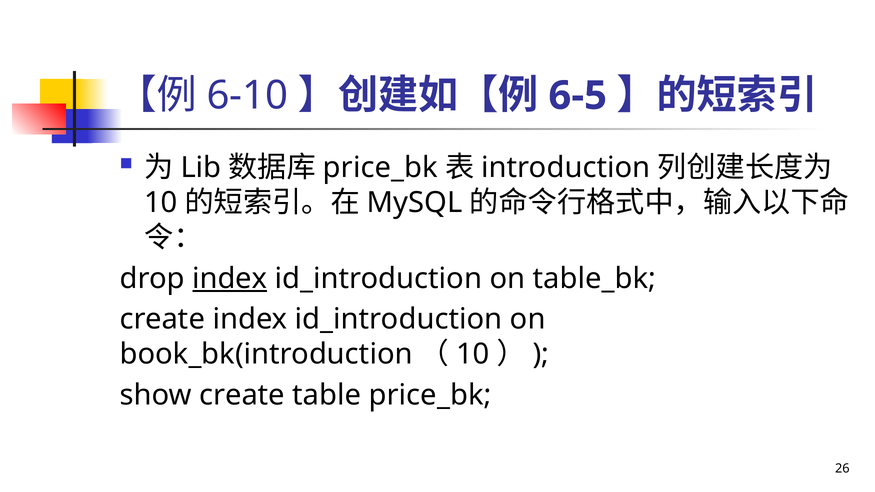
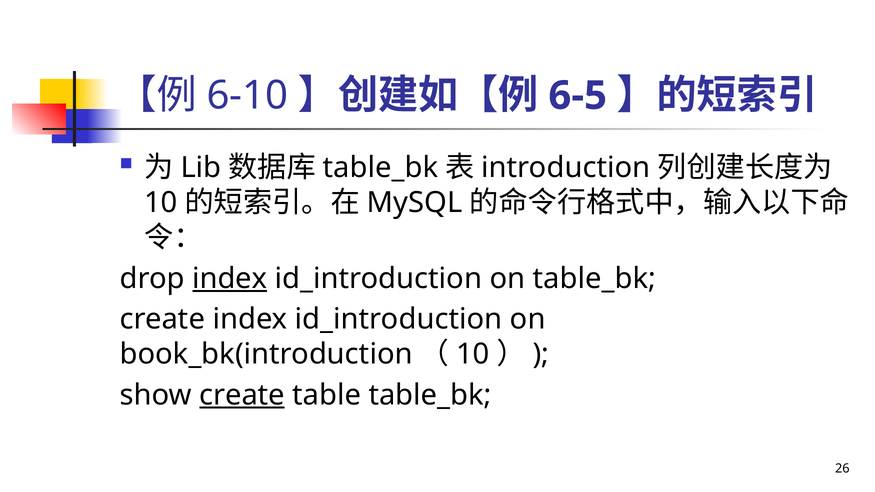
price_bk at (380, 168): price_bk -> table_bk
create at (242, 395) underline: none -> present
table price_bk: price_bk -> table_bk
